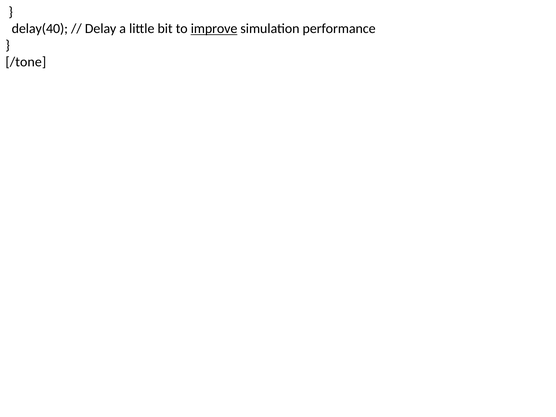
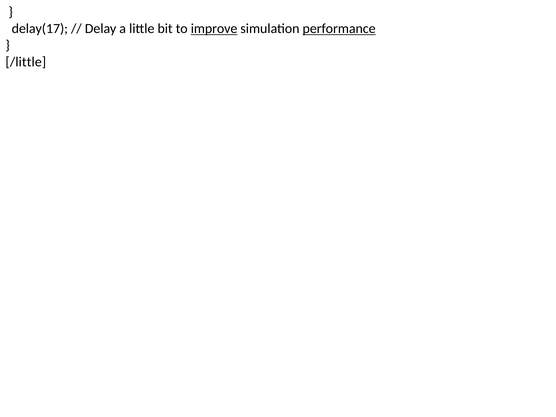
delay(40: delay(40 -> delay(17
performance underline: none -> present
/tone: /tone -> /little
